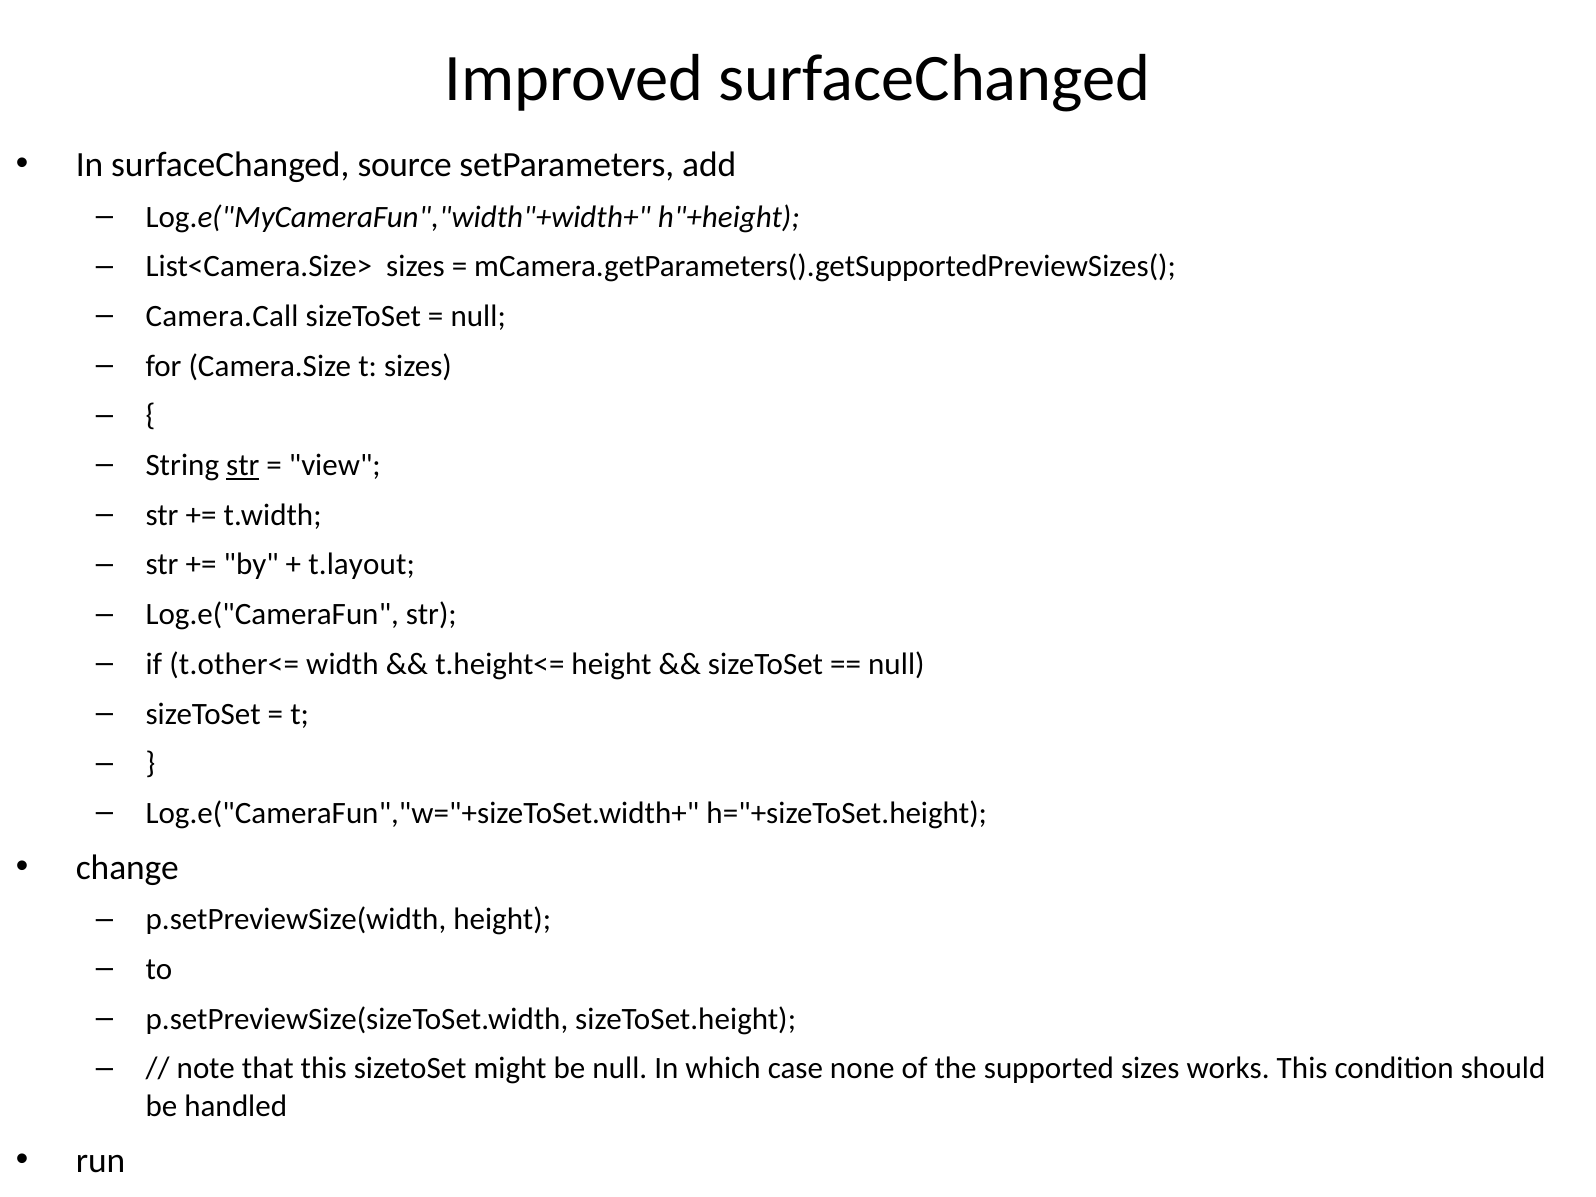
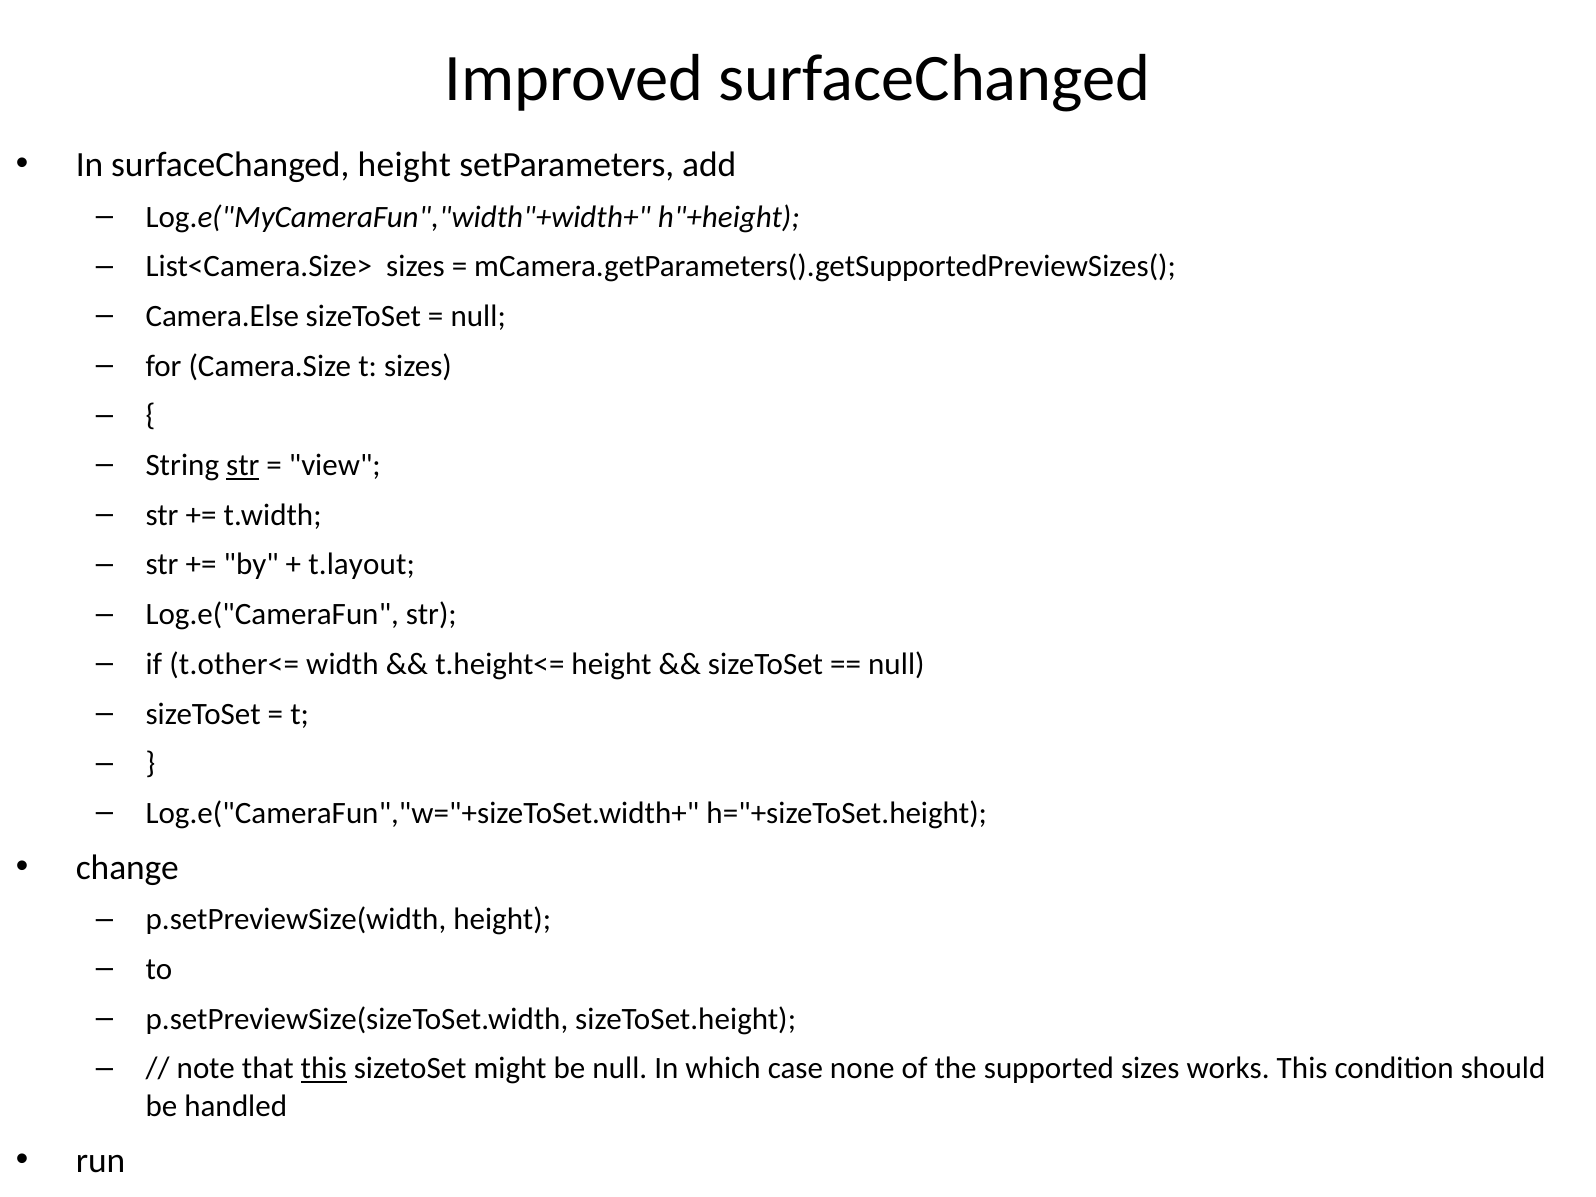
surfaceChanged source: source -> height
Camera.Call: Camera.Call -> Camera.Else
this at (324, 1069) underline: none -> present
